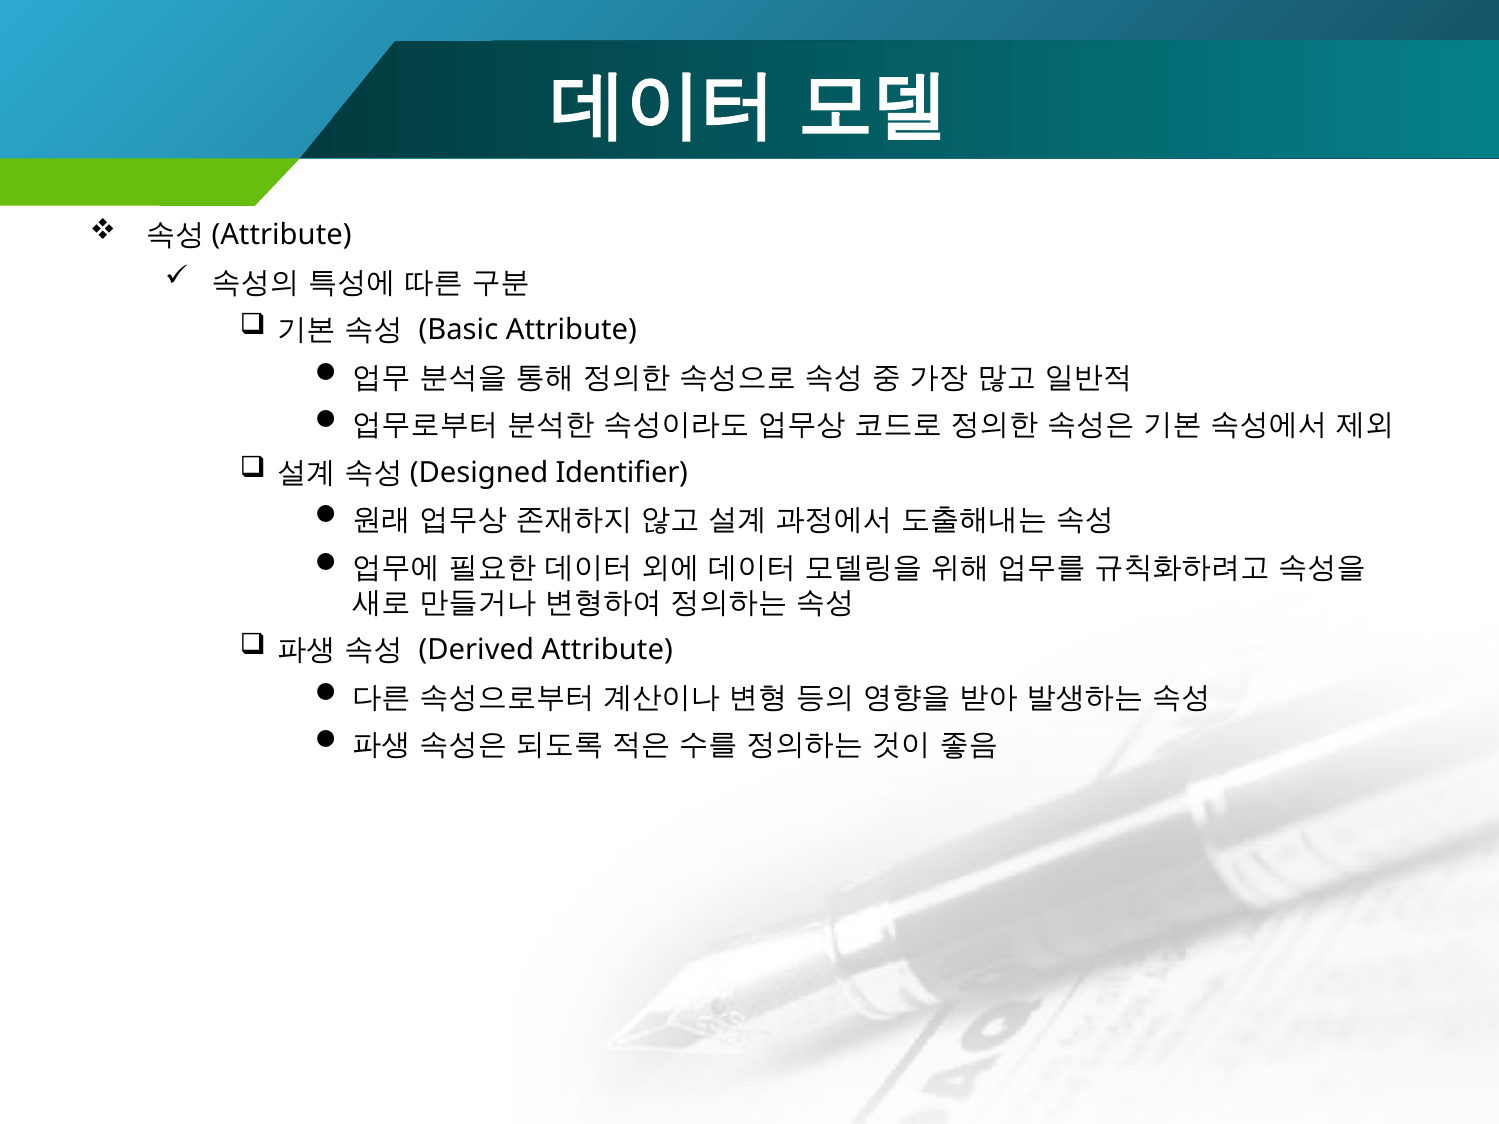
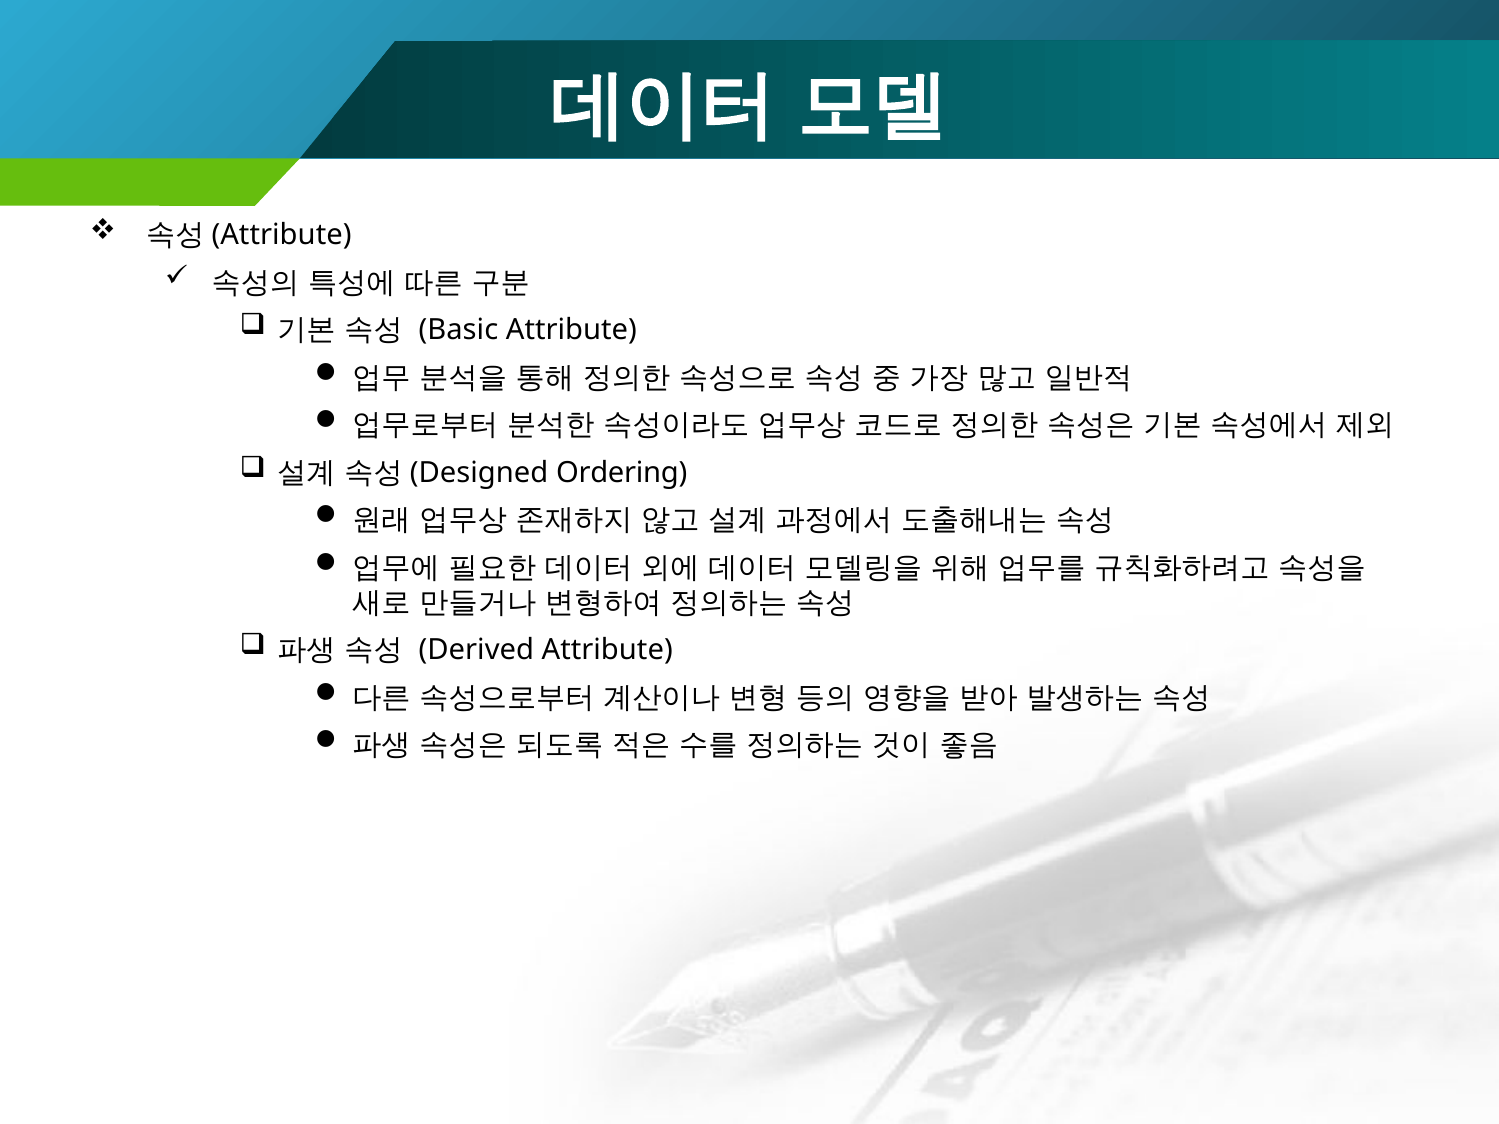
Identifier: Identifier -> Ordering
